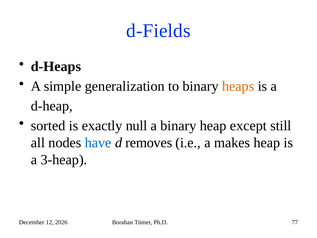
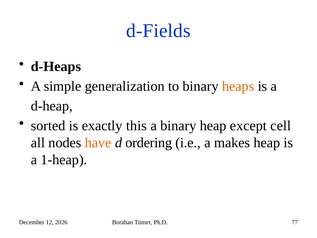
null: null -> this
still: still -> cell
have colour: blue -> orange
removes: removes -> ordering
3-heap: 3-heap -> 1-heap
